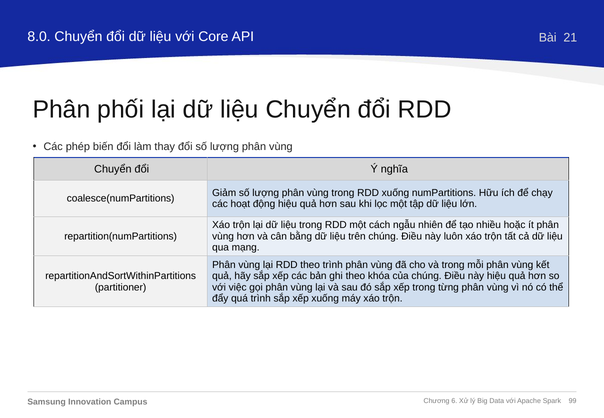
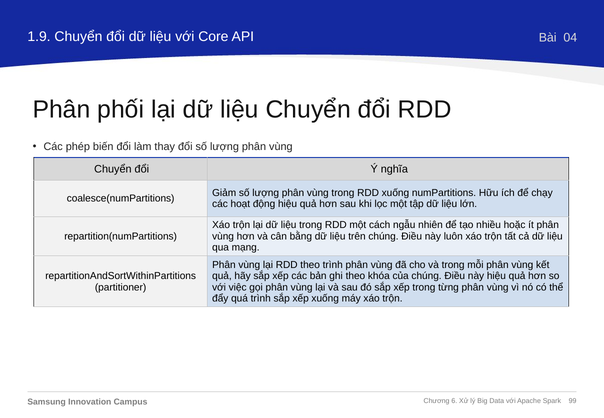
8.0: 8.0 -> 1.9
21: 21 -> 04
